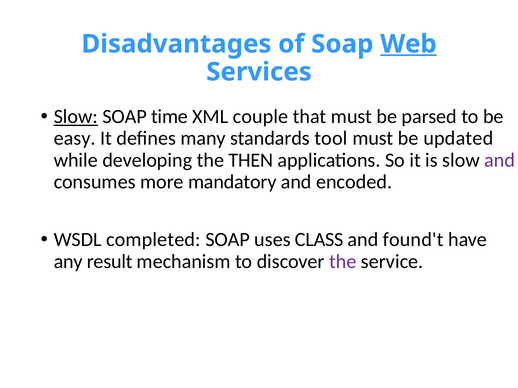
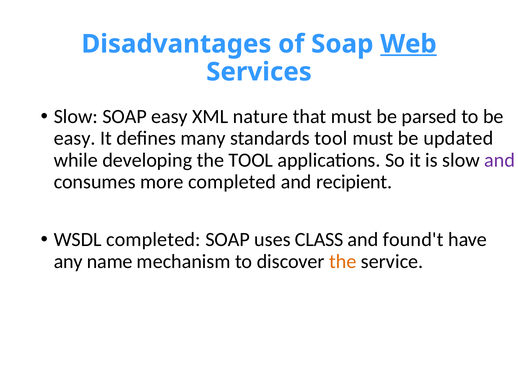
Slow at (76, 117) underline: present -> none
SOAP time: time -> easy
couple: couple -> nature
the THEN: THEN -> TOOL
more mandatory: mandatory -> completed
encoded: encoded -> recipient
result: result -> name
the at (343, 262) colour: purple -> orange
